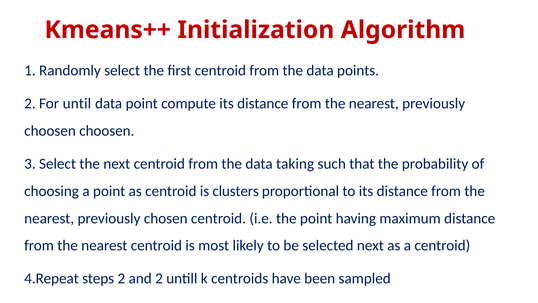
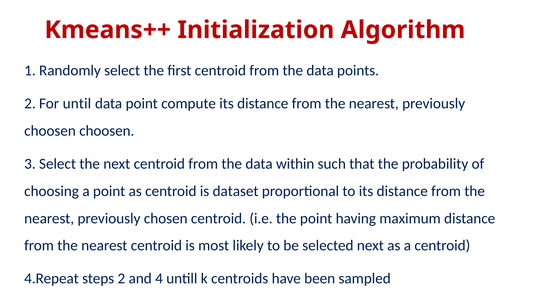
taking: taking -> within
clusters: clusters -> dataset
and 2: 2 -> 4
